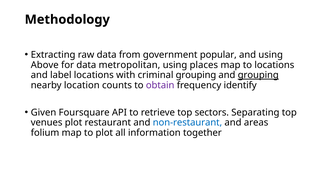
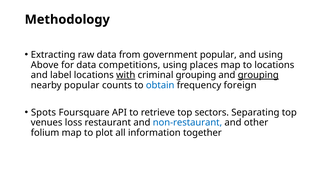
metropolitan: metropolitan -> competitions
with underline: none -> present
nearby location: location -> popular
obtain colour: purple -> blue
identify: identify -> foreign
Given: Given -> Spots
venues plot: plot -> loss
areas: areas -> other
